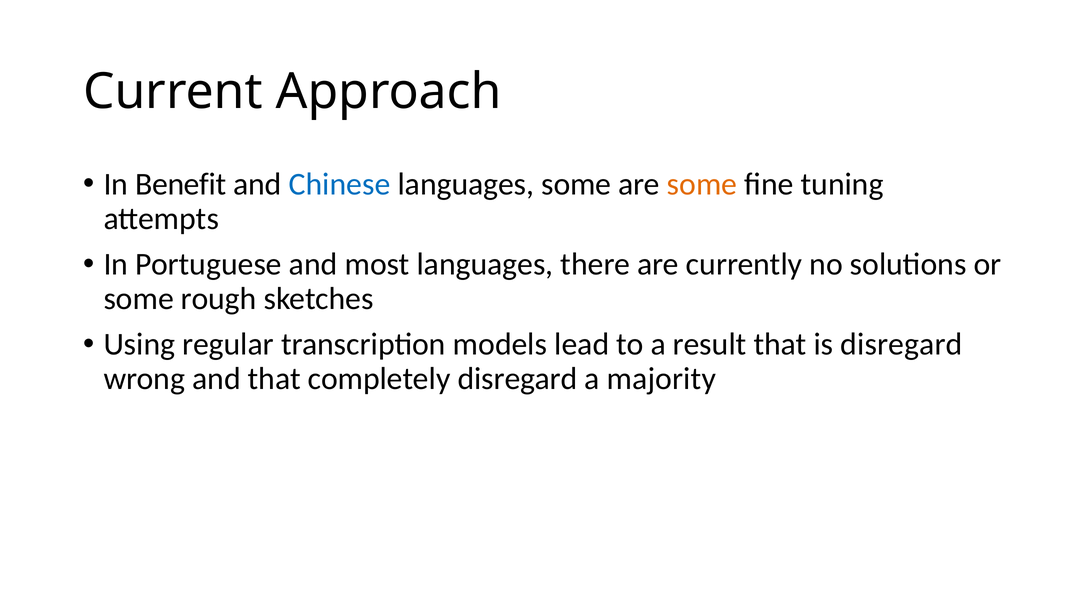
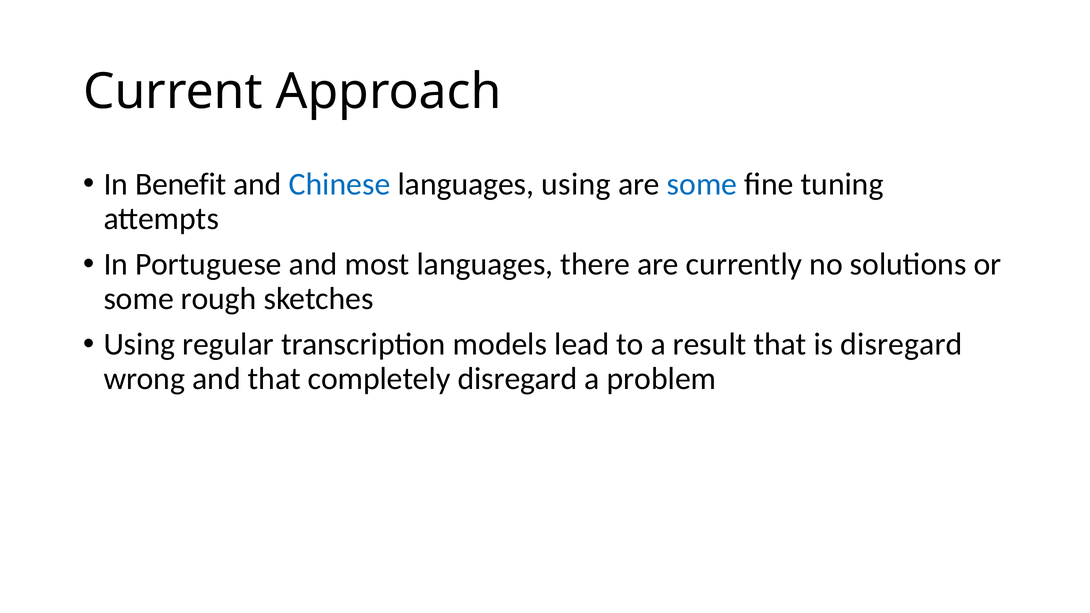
languages some: some -> using
some at (702, 184) colour: orange -> blue
majority: majority -> problem
